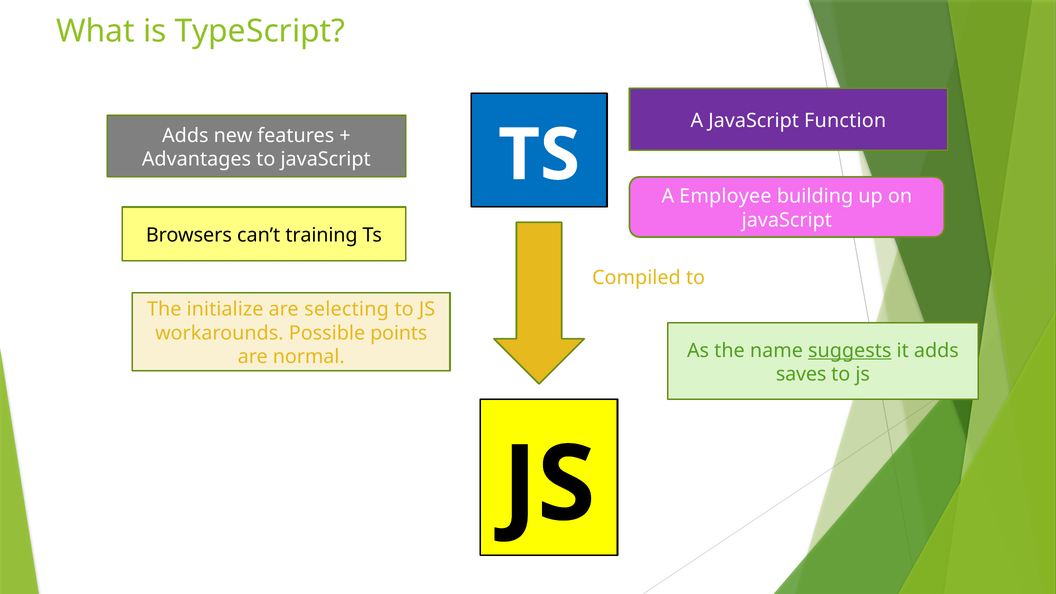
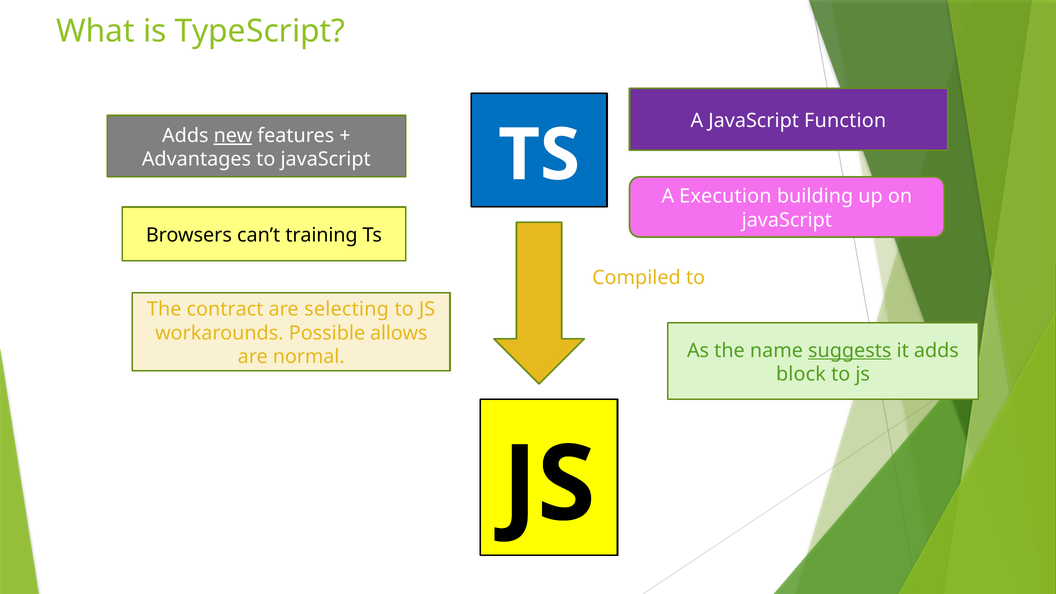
new underline: none -> present
Employee: Employee -> Execution
initialize: initialize -> contract
points: points -> allows
saves: saves -> block
